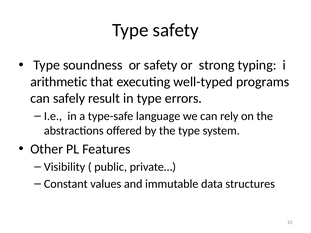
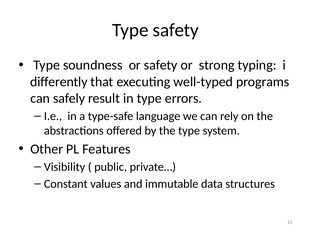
arithmetic: arithmetic -> differently
